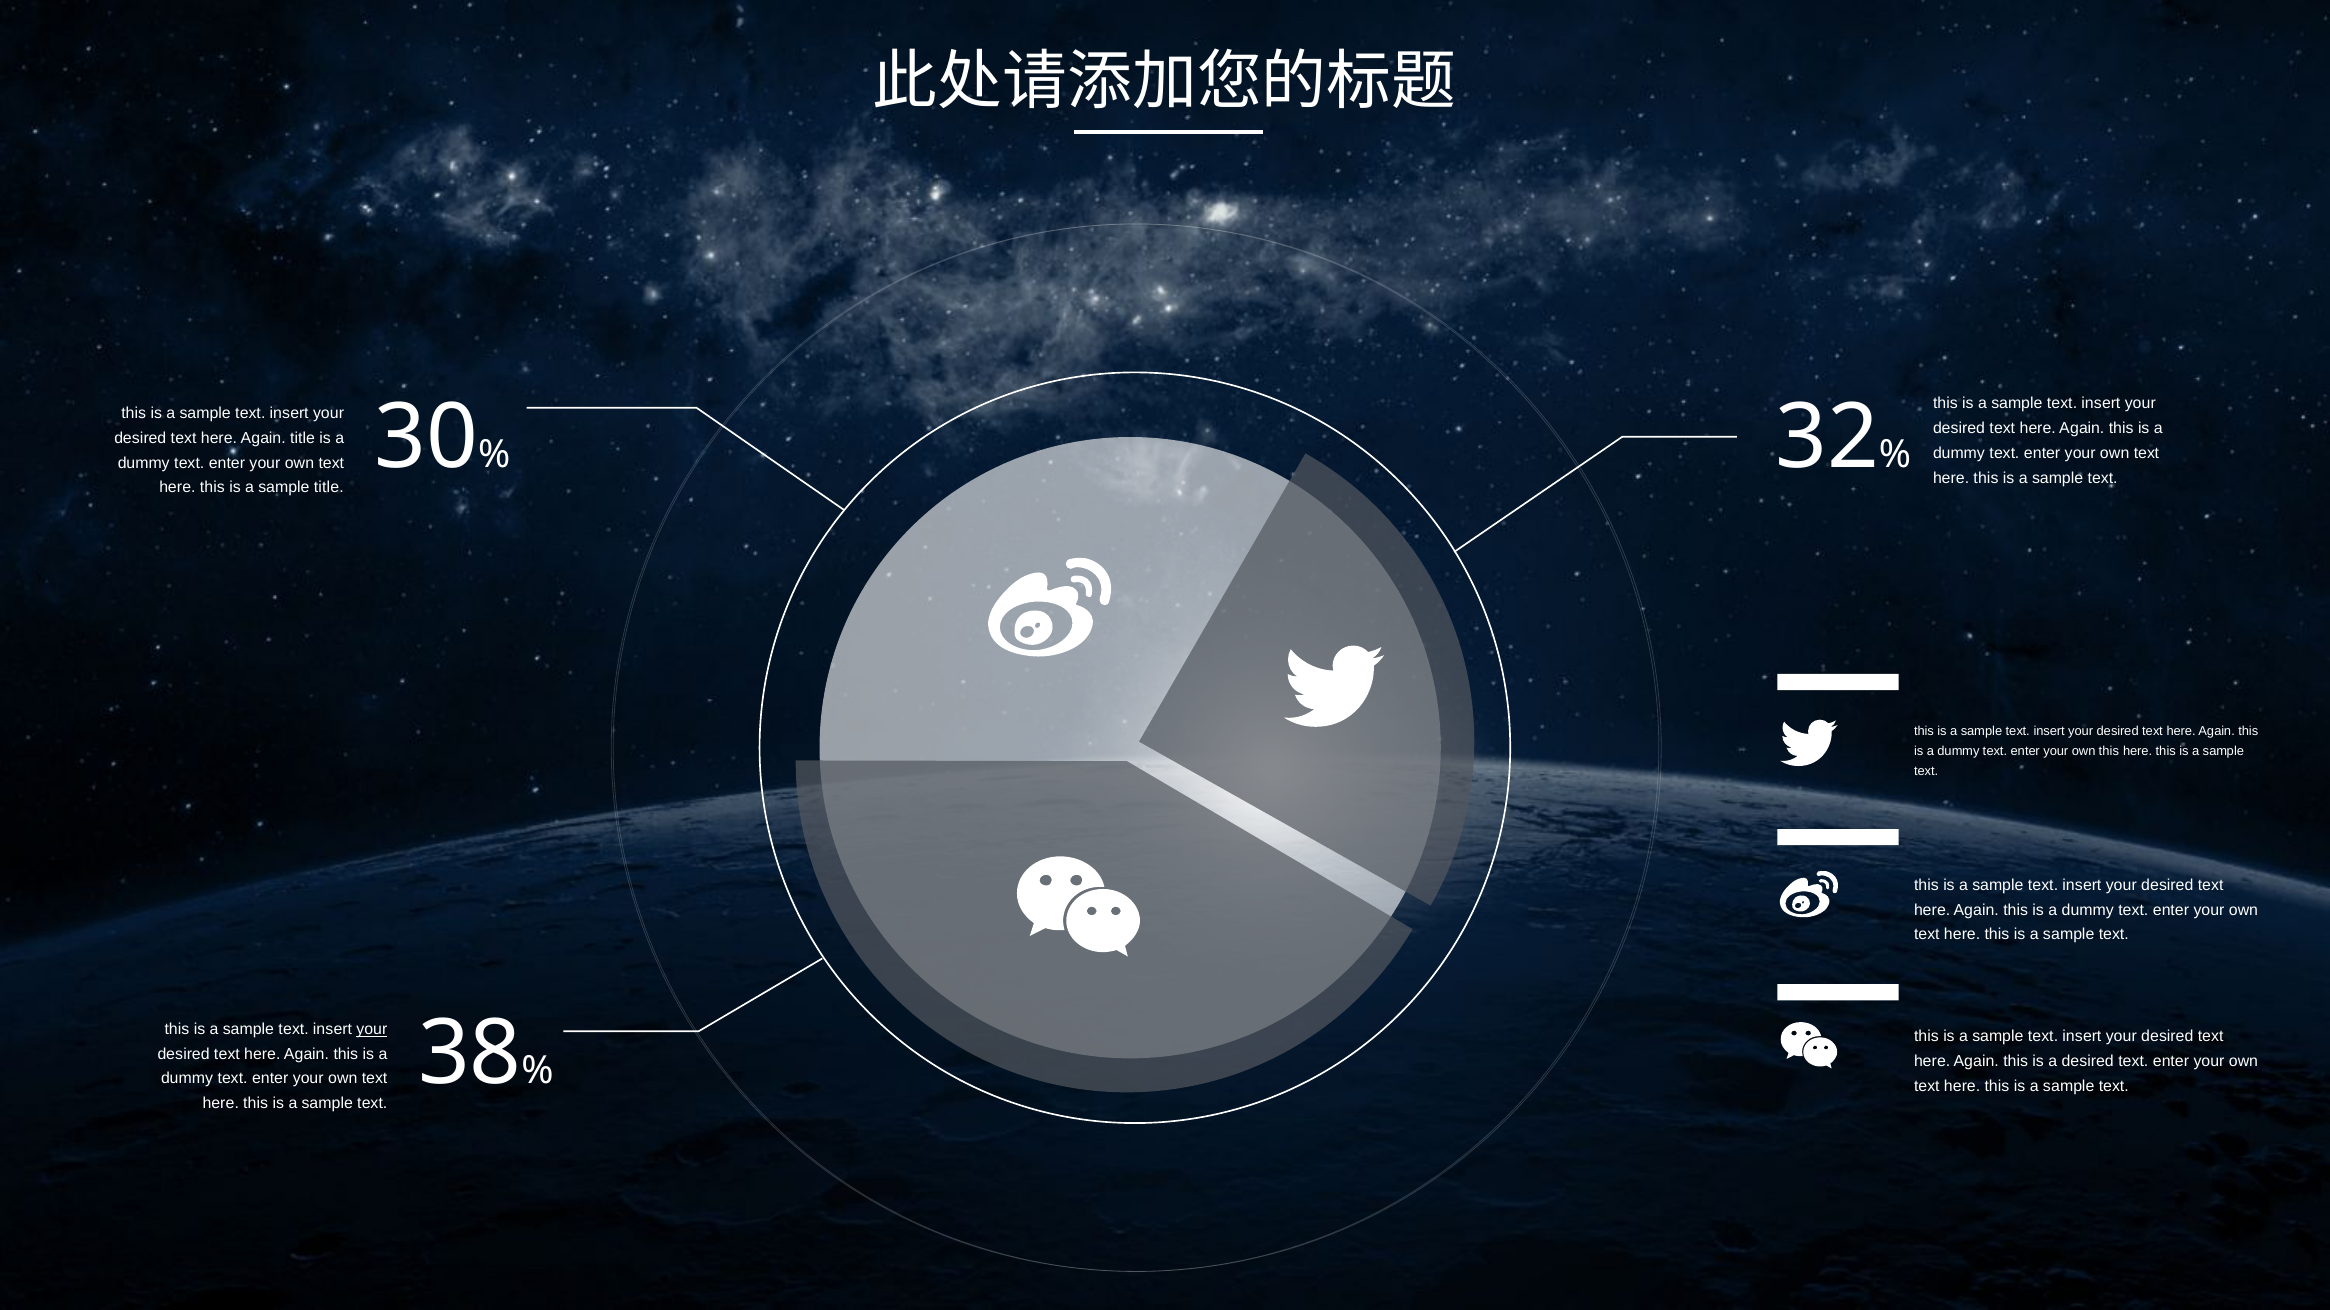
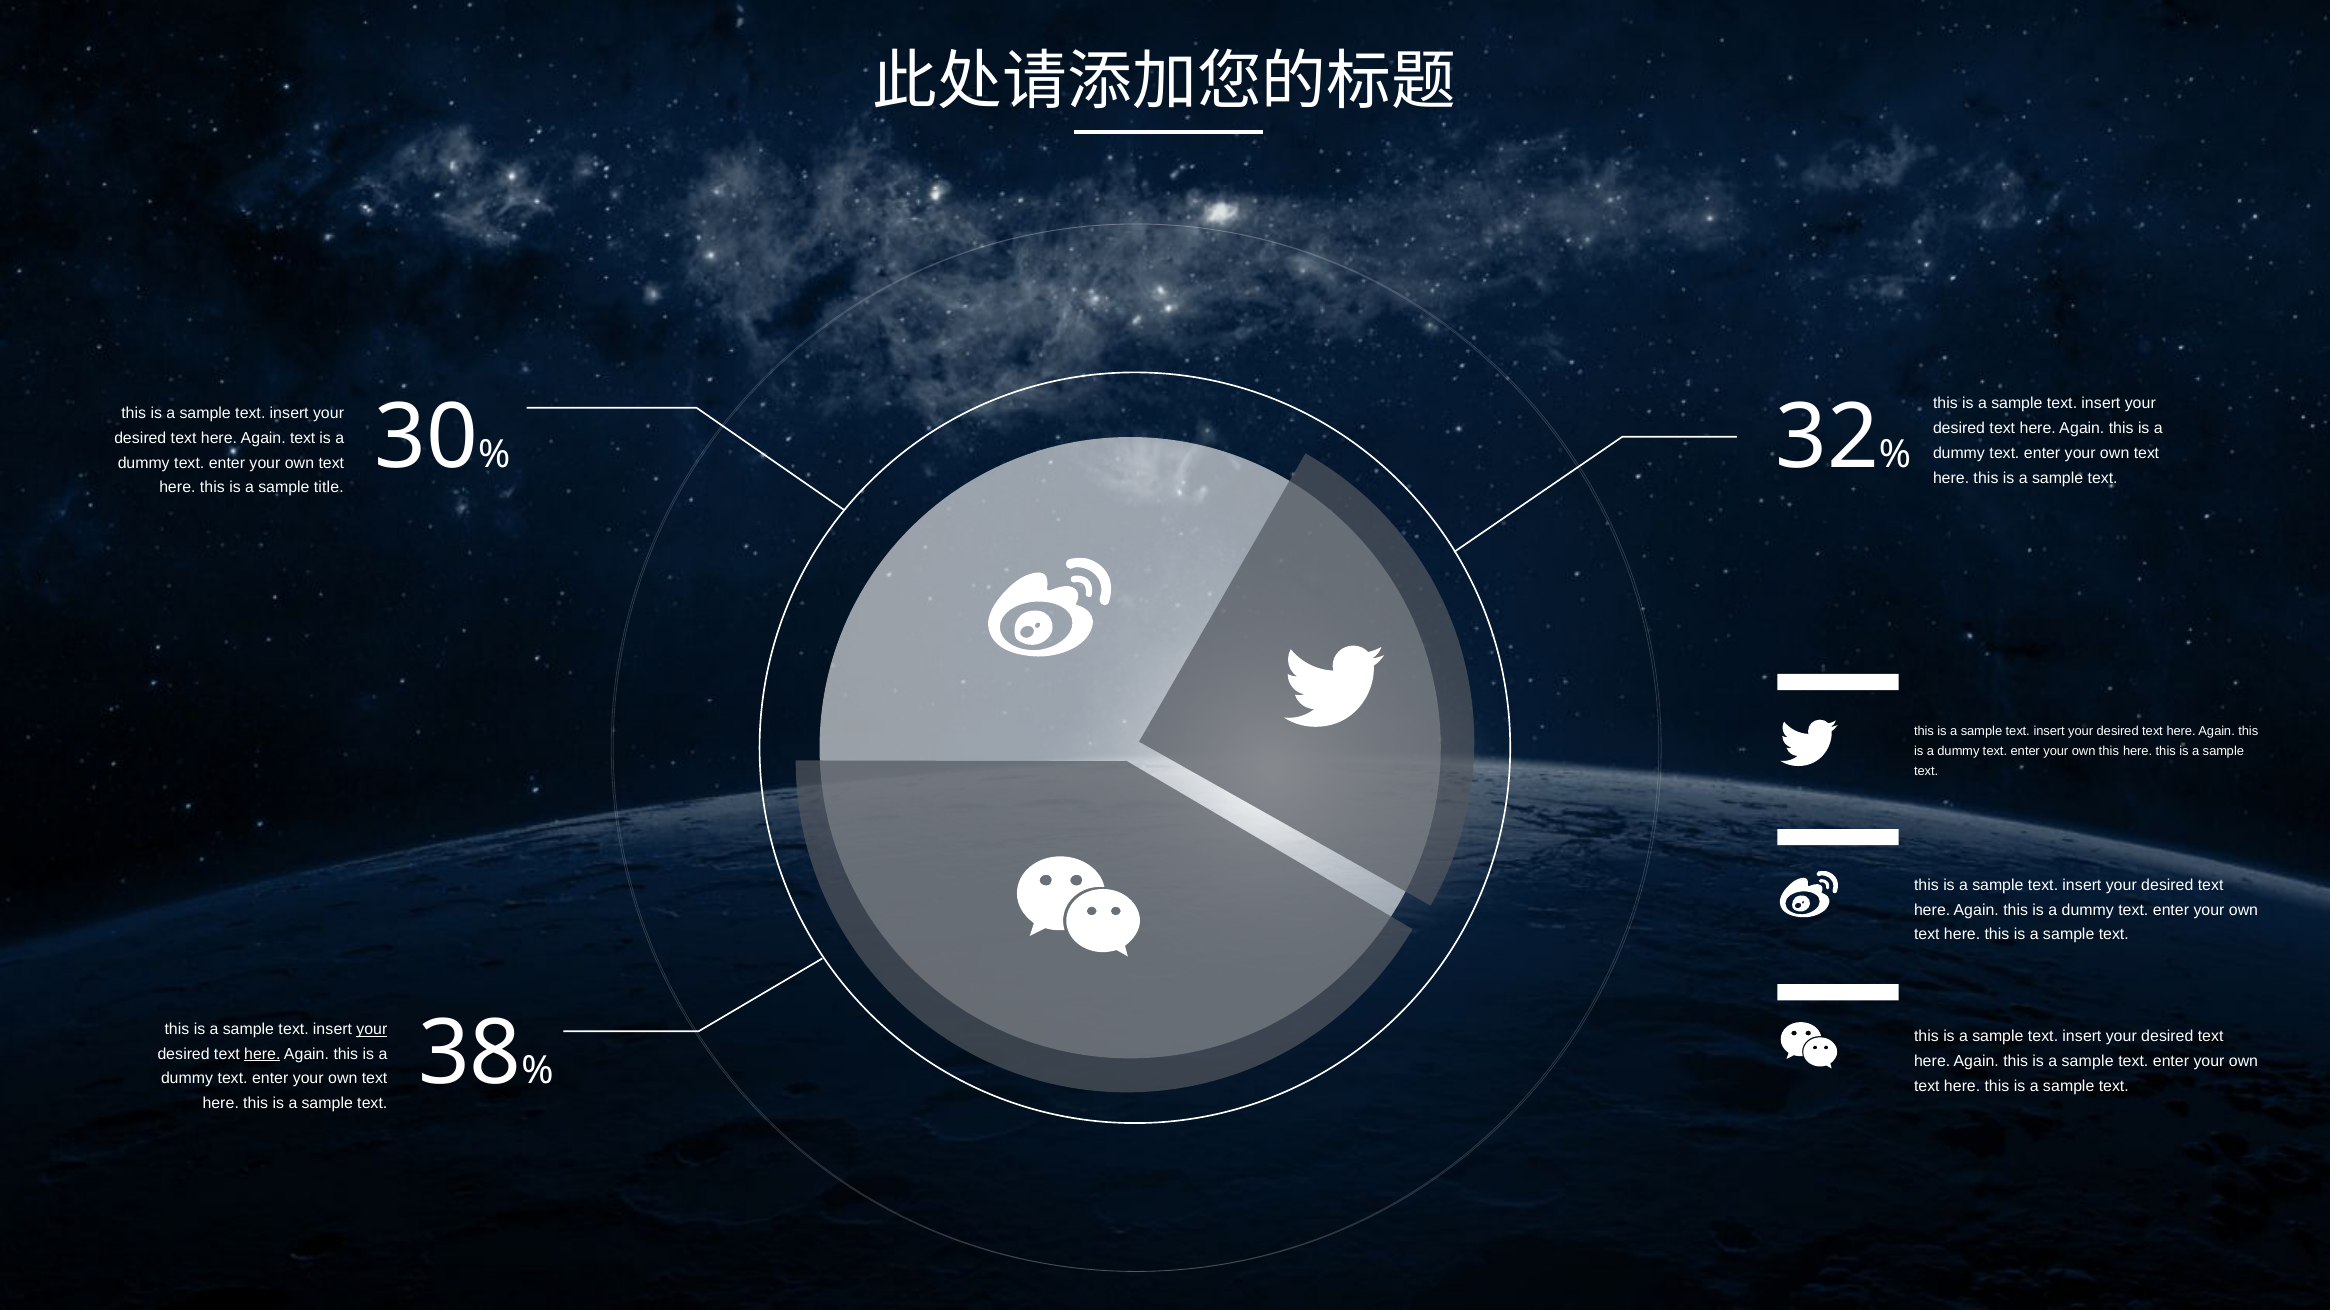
Again title: title -> text
here at (262, 1054) underline: none -> present
desired at (2088, 1062): desired -> sample
